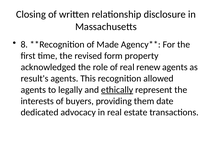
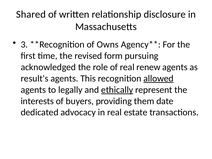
Closing: Closing -> Shared
8: 8 -> 3
Made: Made -> Owns
property: property -> pursuing
allowed underline: none -> present
